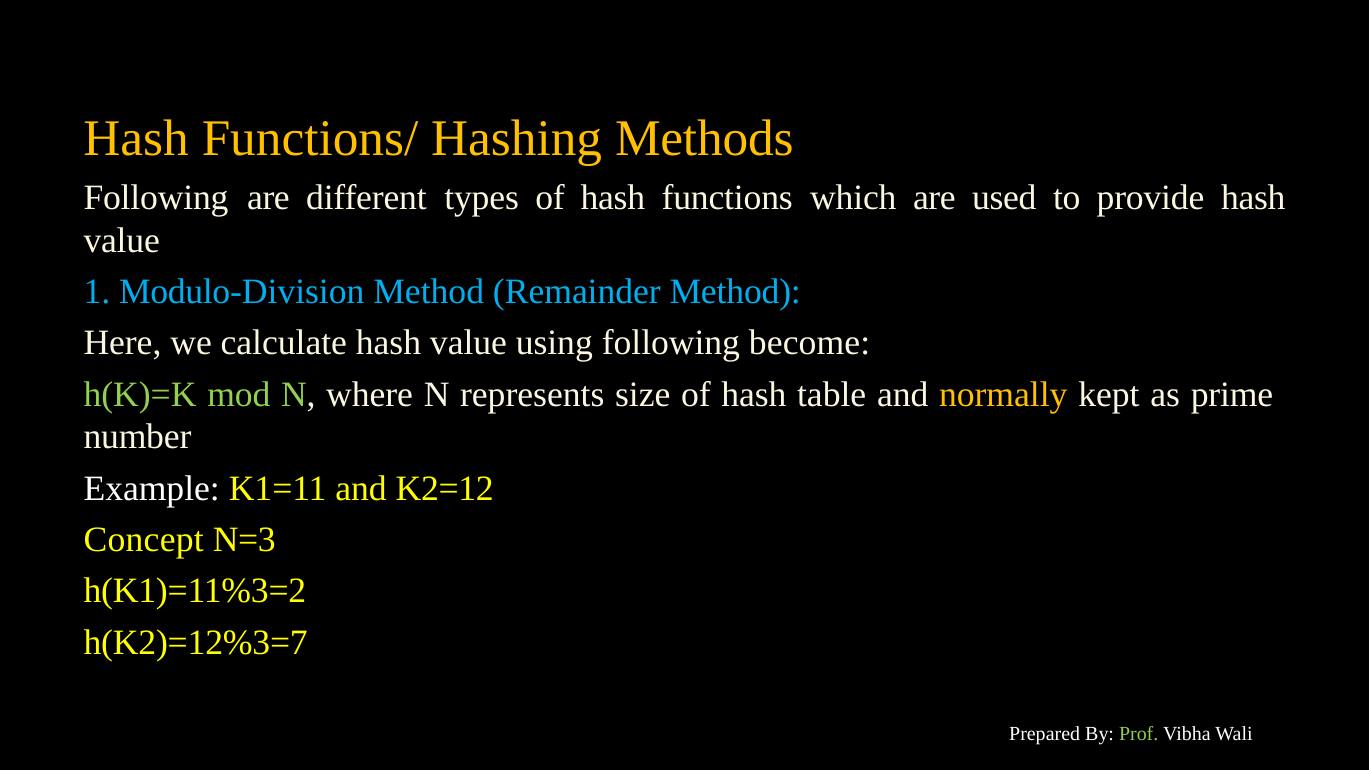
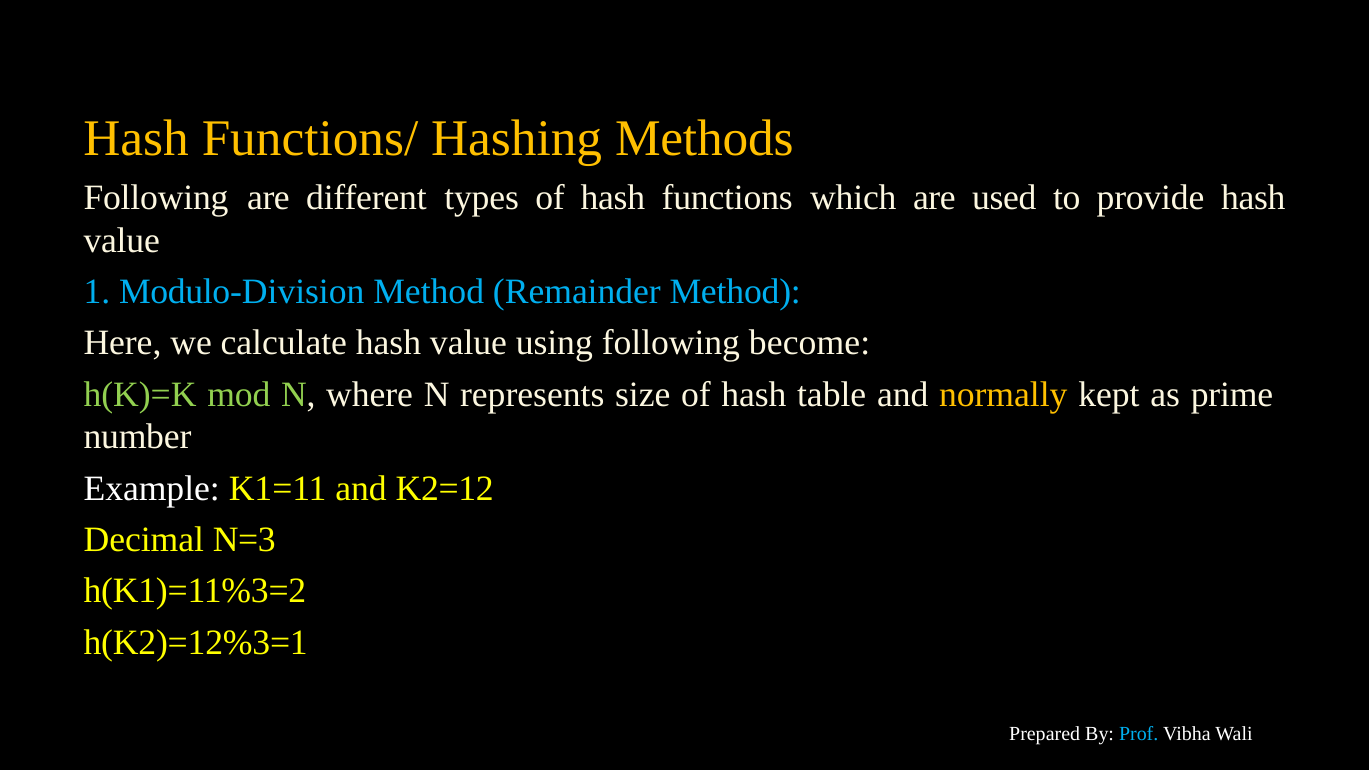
Concept: Concept -> Decimal
h(K2)=12%3=7: h(K2)=12%3=7 -> h(K2)=12%3=1
Prof colour: light green -> light blue
